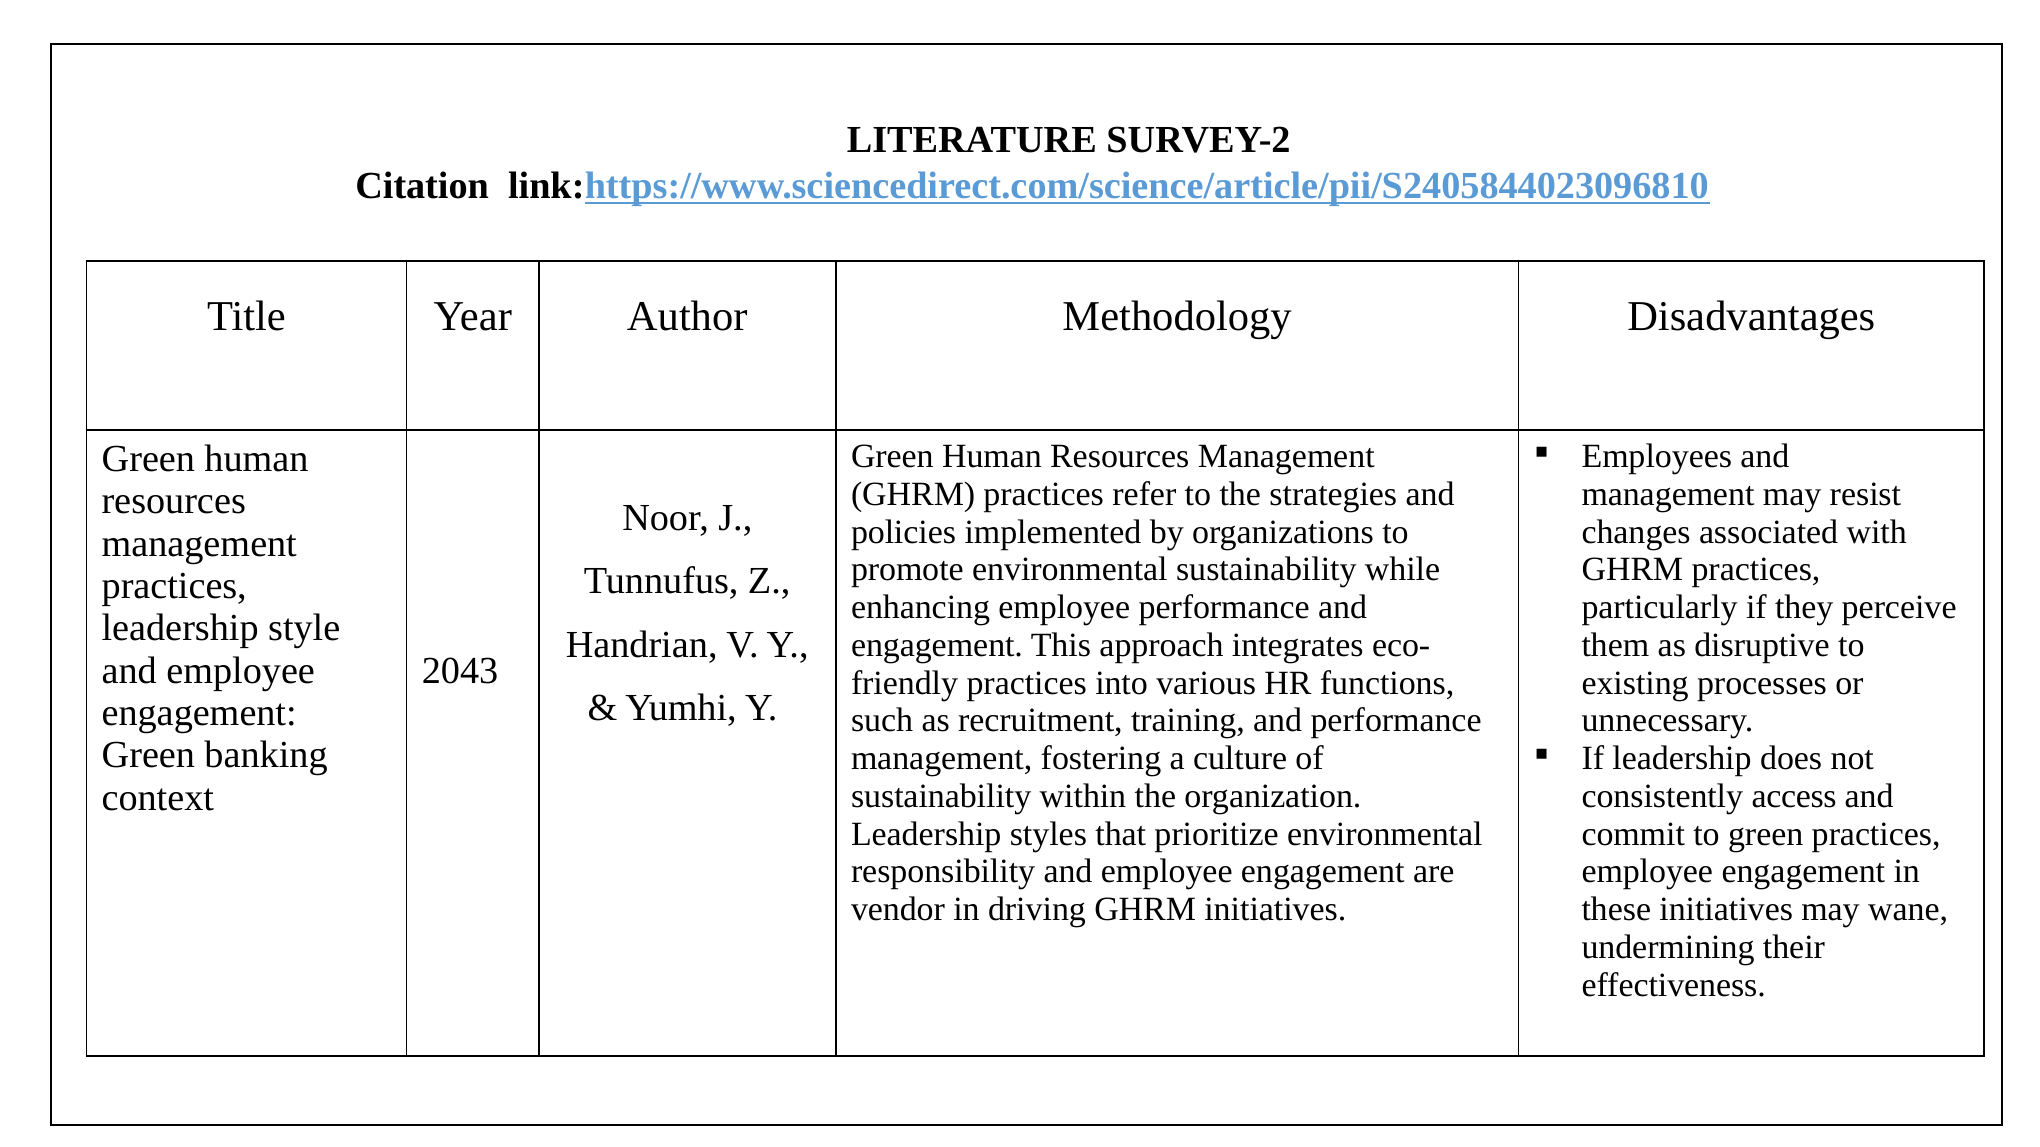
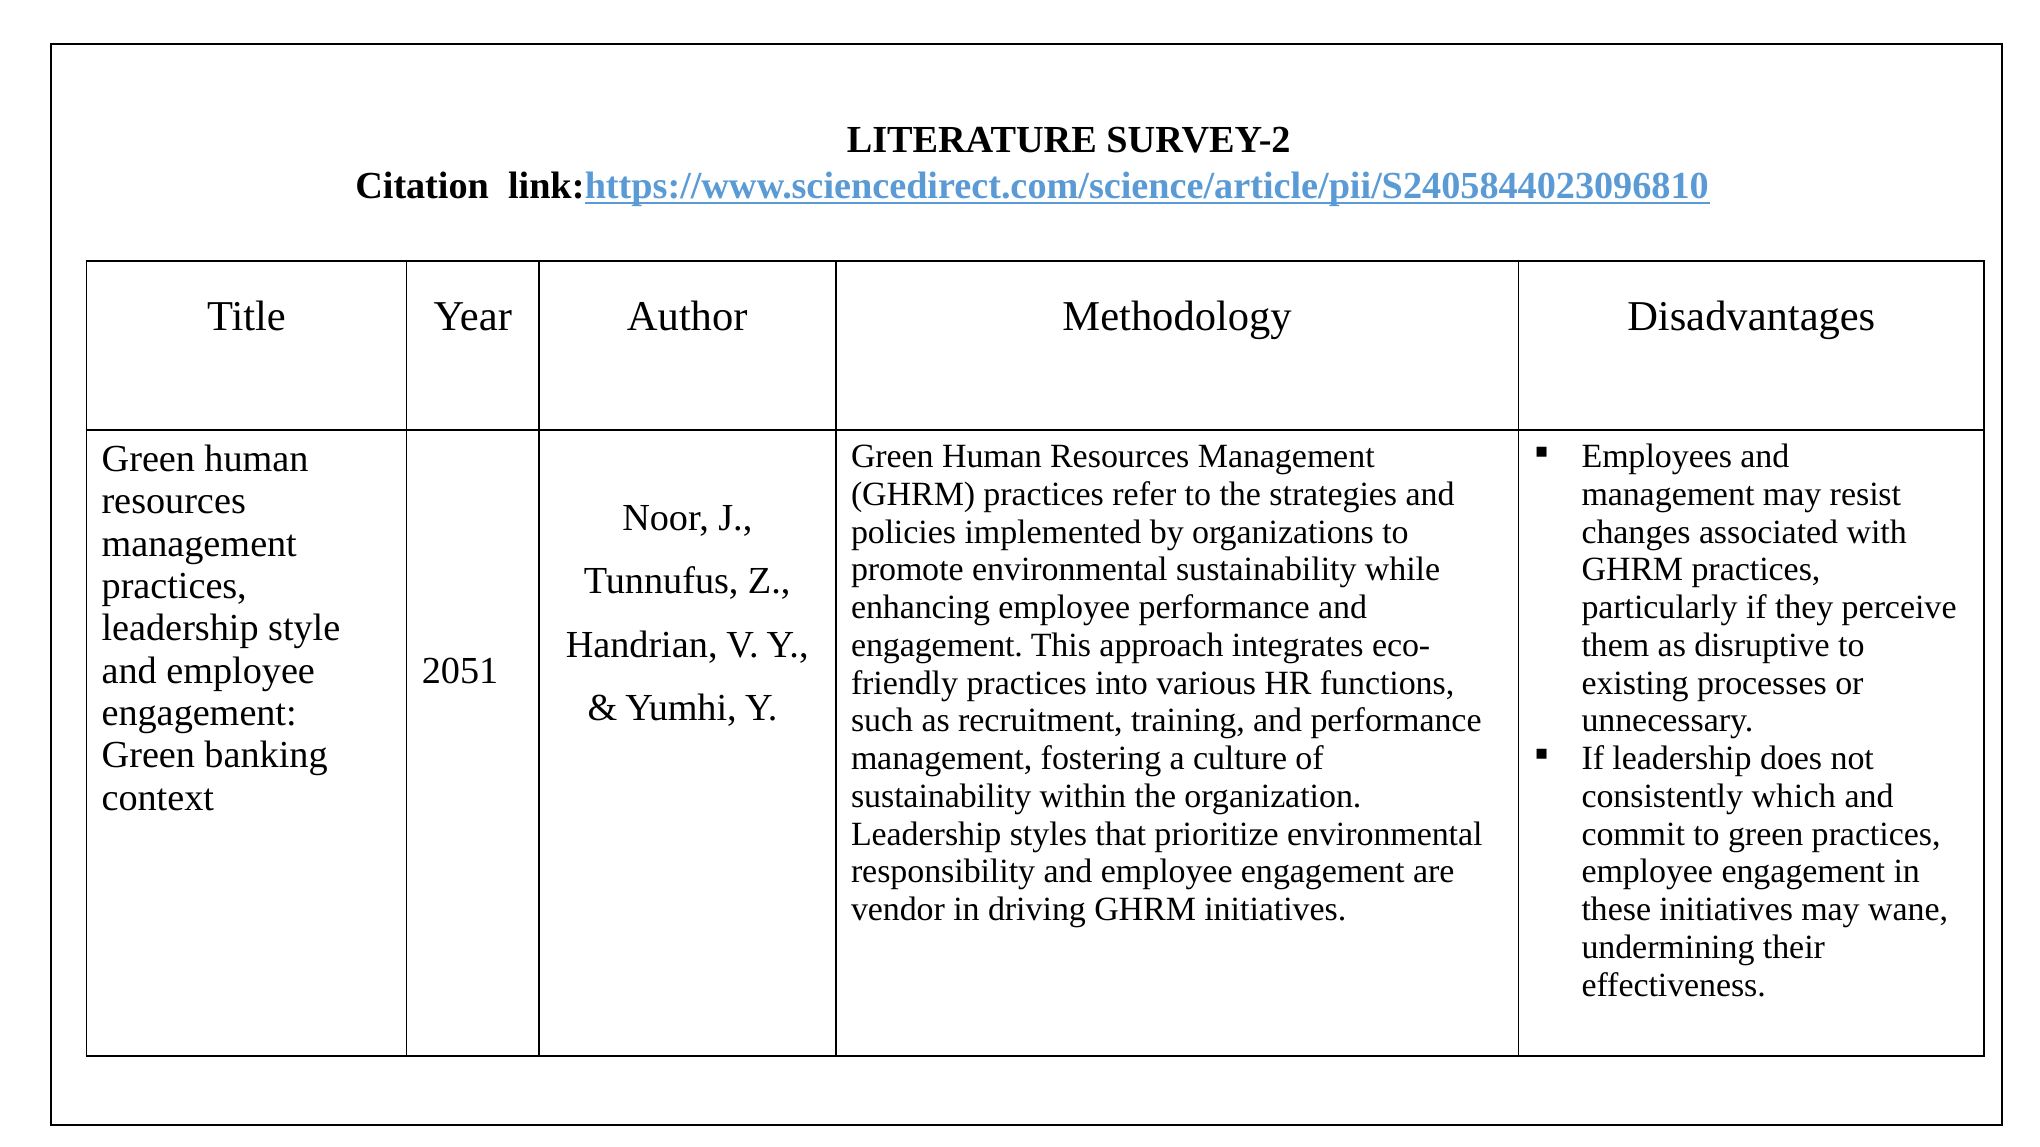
2043: 2043 -> 2051
access: access -> which
